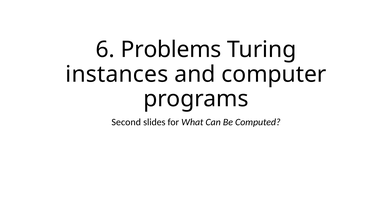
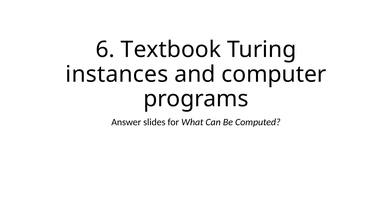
Problems: Problems -> Textbook
Second: Second -> Answer
